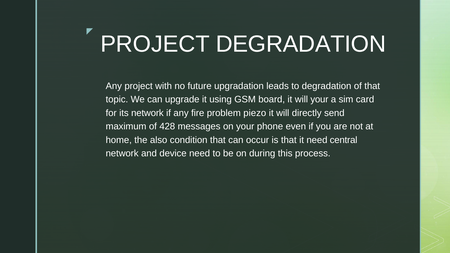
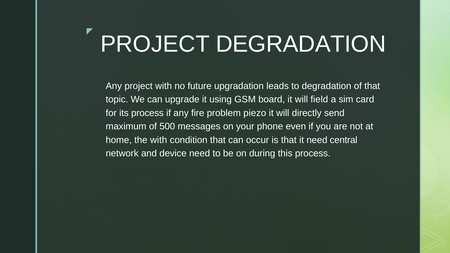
will your: your -> field
its network: network -> process
428: 428 -> 500
the also: also -> with
